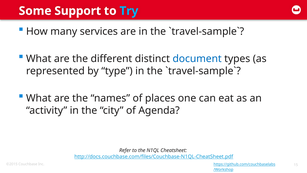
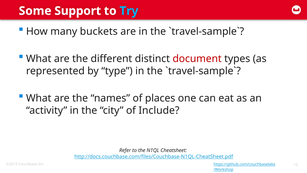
services: services -> buckets
document colour: blue -> red
Agenda: Agenda -> Include
